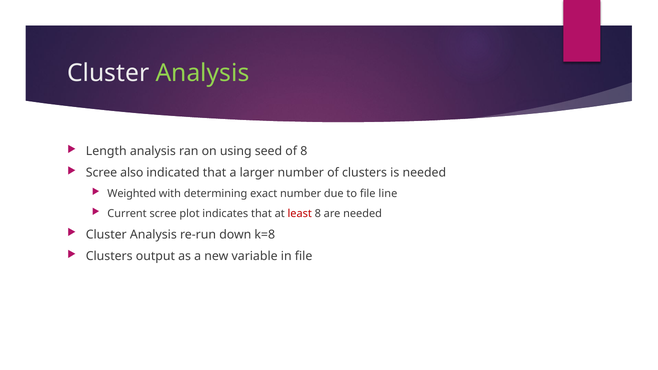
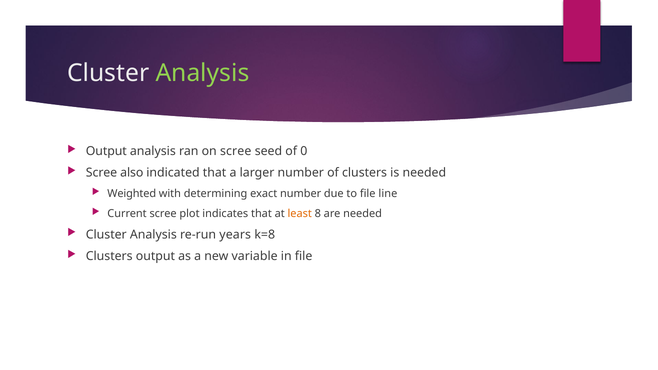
Length at (106, 151): Length -> Output
on using: using -> scree
of 8: 8 -> 0
least colour: red -> orange
down: down -> years
